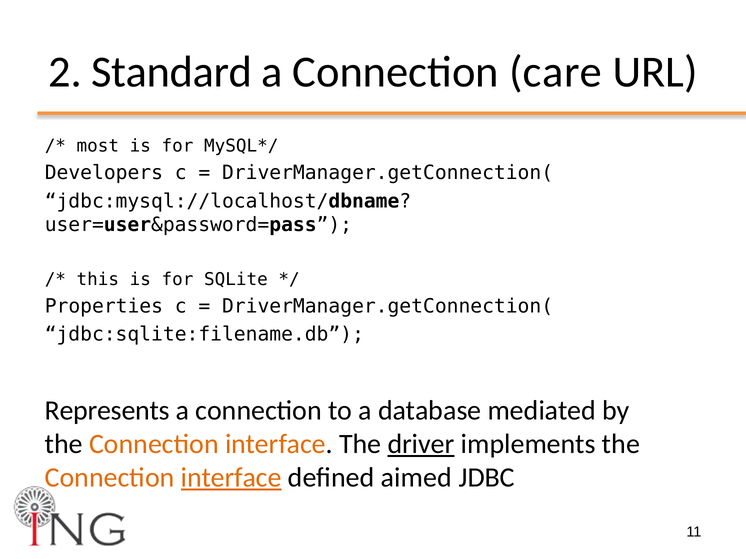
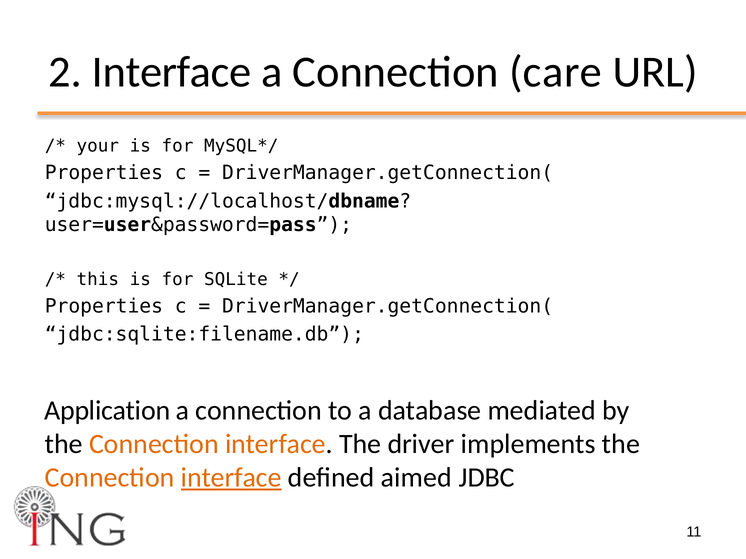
2 Standard: Standard -> Interface
most: most -> your
Developers at (104, 173): Developers -> Properties
Represents: Represents -> Application
driver underline: present -> none
